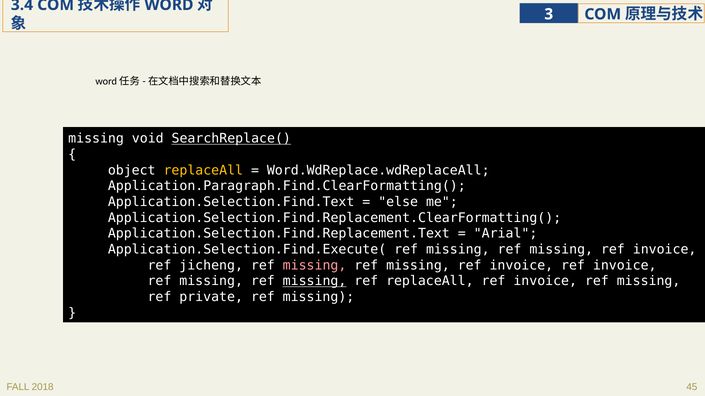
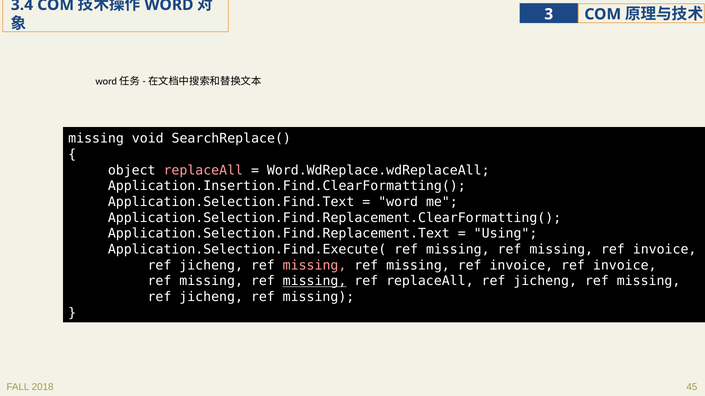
SearchReplace( underline: present -> none
replaceAll at (203, 170) colour: yellow -> pink
Application.Paragraph.Find.ClearFormatting(: Application.Paragraph.Find.ClearFormatting( -> Application.Insertion.Find.ClearFormatting(
else at (398, 202): else -> word
Arial: Arial -> Using
replaceAll ref invoice: invoice -> jicheng
private at (211, 297): private -> jicheng
